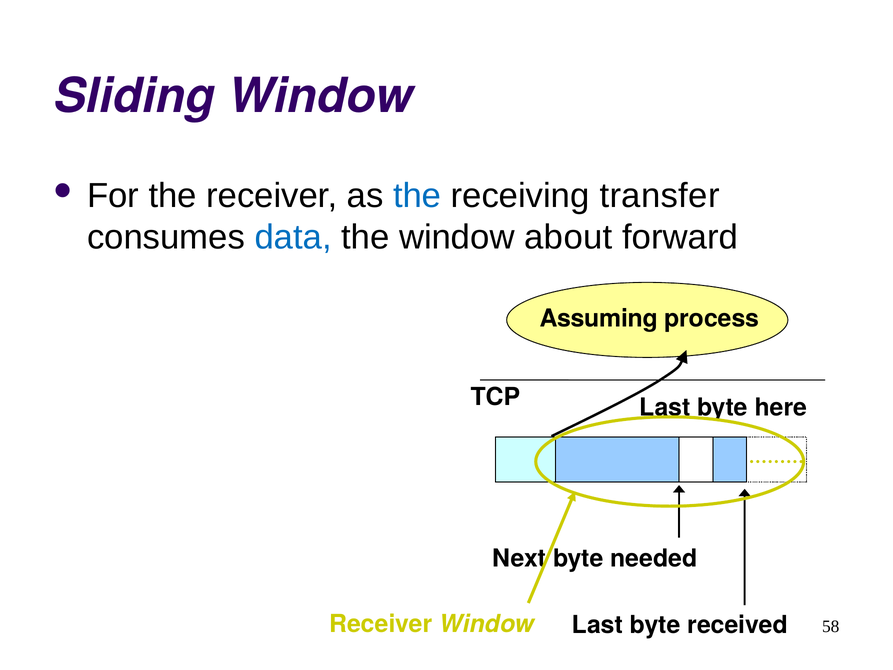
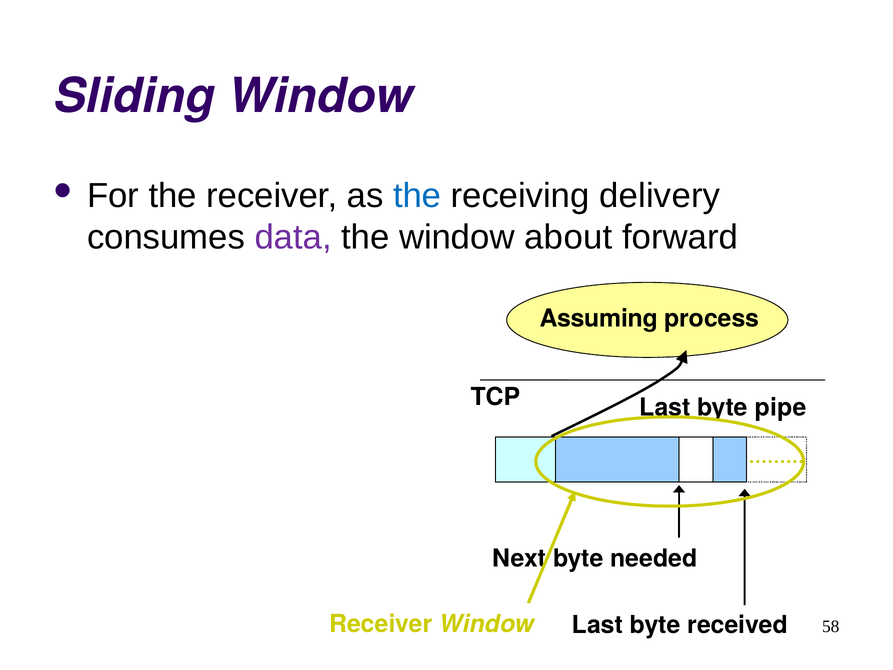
transfer: transfer -> delivery
data colour: blue -> purple
here: here -> pipe
